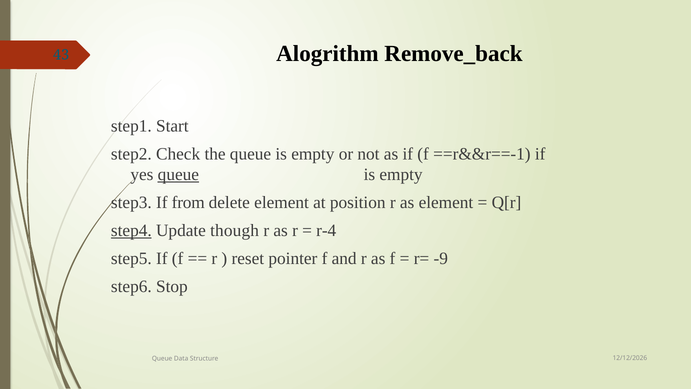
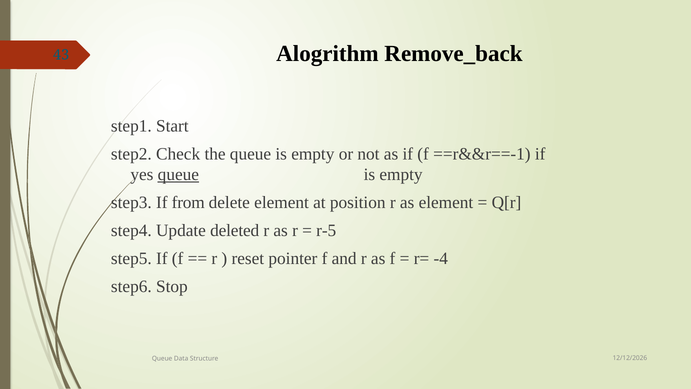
step4 underline: present -> none
though: though -> deleted
r-4: r-4 -> r-5
-9: -9 -> -4
